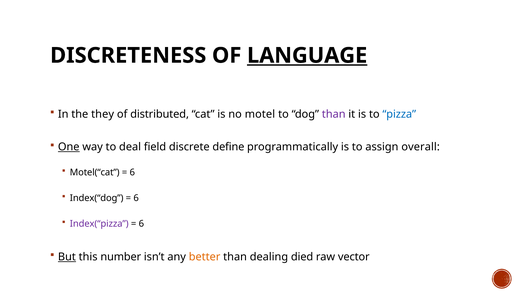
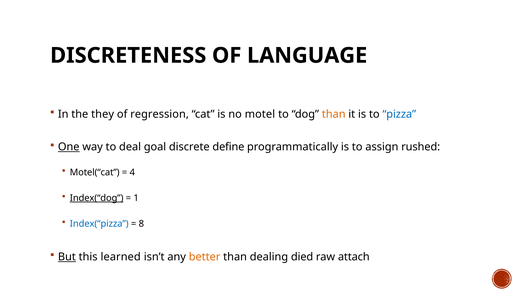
LANGUAGE underline: present -> none
distributed: distributed -> regression
than at (334, 114) colour: purple -> orange
field: field -> goal
overall: overall -> rushed
6 at (132, 172): 6 -> 4
Index(“dog underline: none -> present
6 at (136, 198): 6 -> 1
Index(“pizza colour: purple -> blue
6 at (141, 224): 6 -> 8
number: number -> learned
vector: vector -> attach
